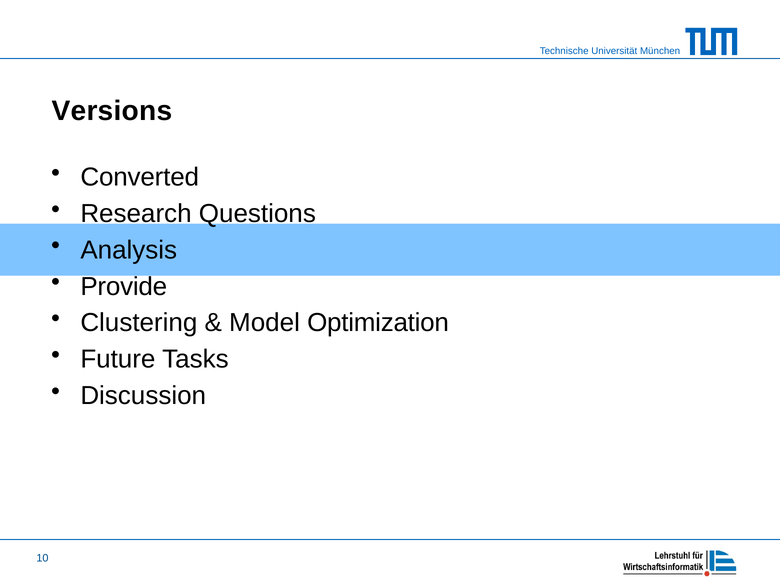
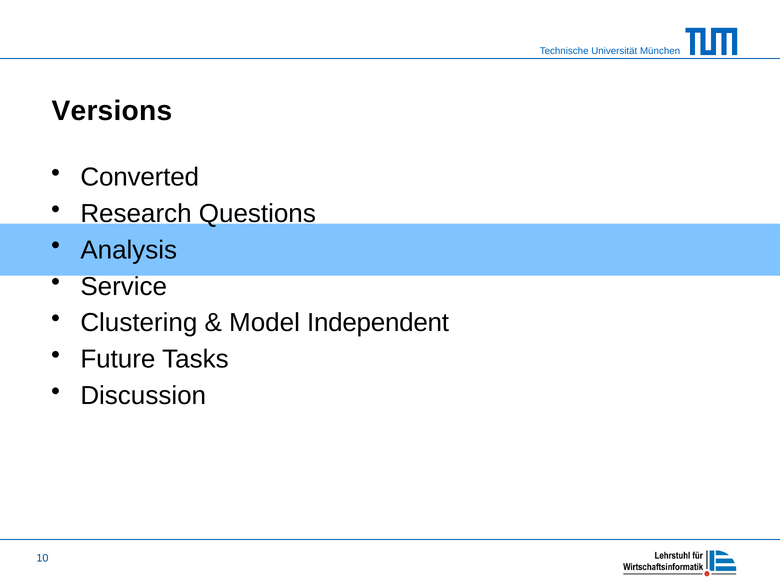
Provide: Provide -> Service
Optimization: Optimization -> Independent
